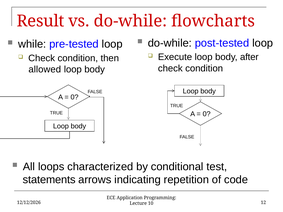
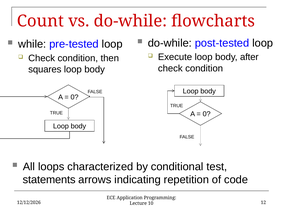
Result: Result -> Count
allowed: allowed -> squares
